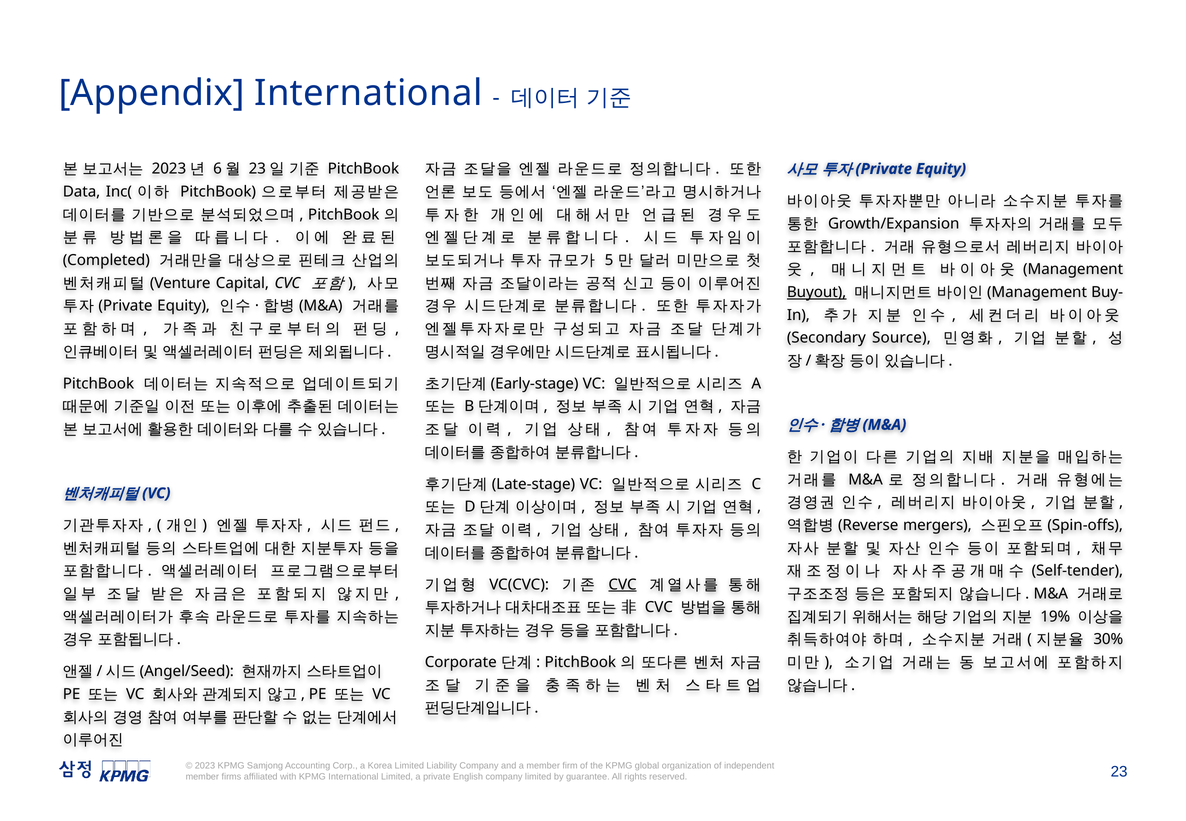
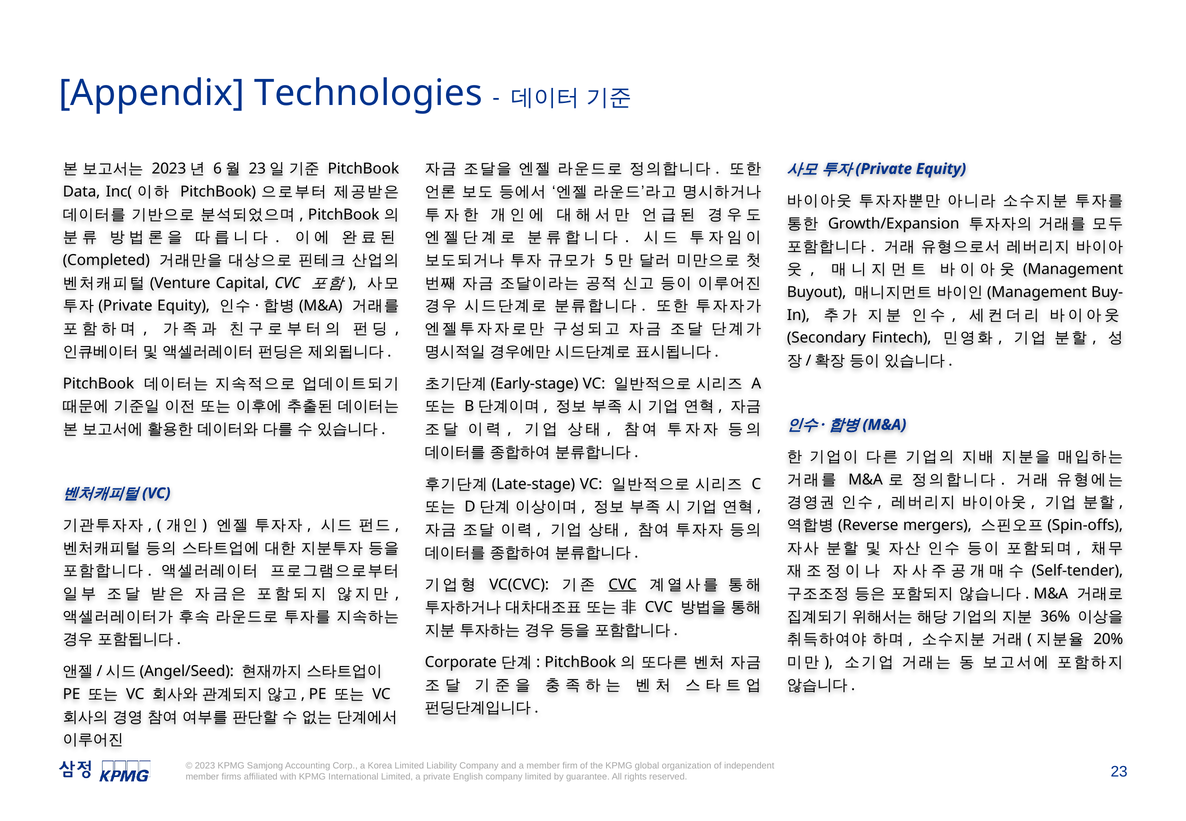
Appendix International: International -> Technologies
Buyout underline: present -> none
Source: Source -> Fintech
19%: 19% -> 36%
30%: 30% -> 20%
